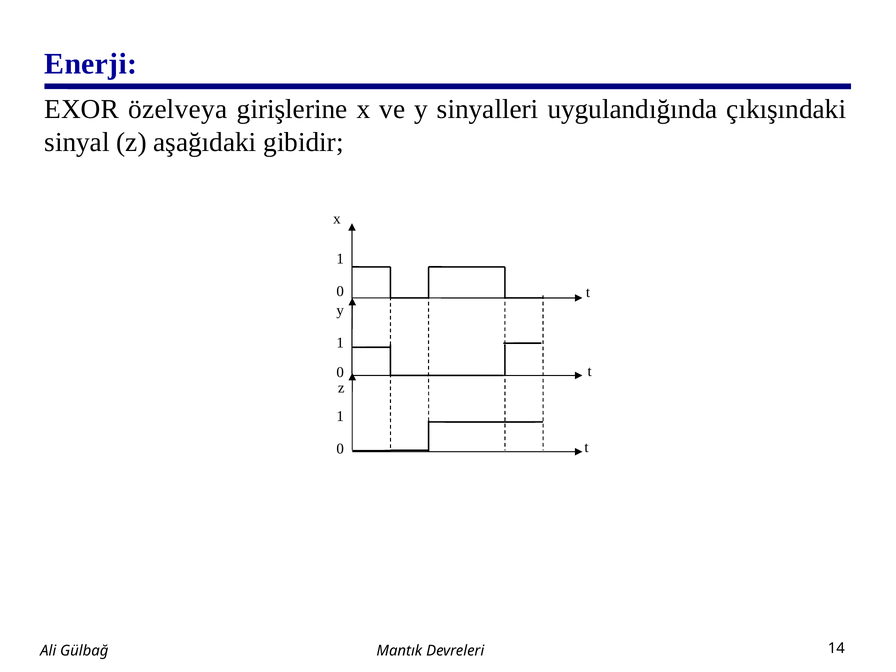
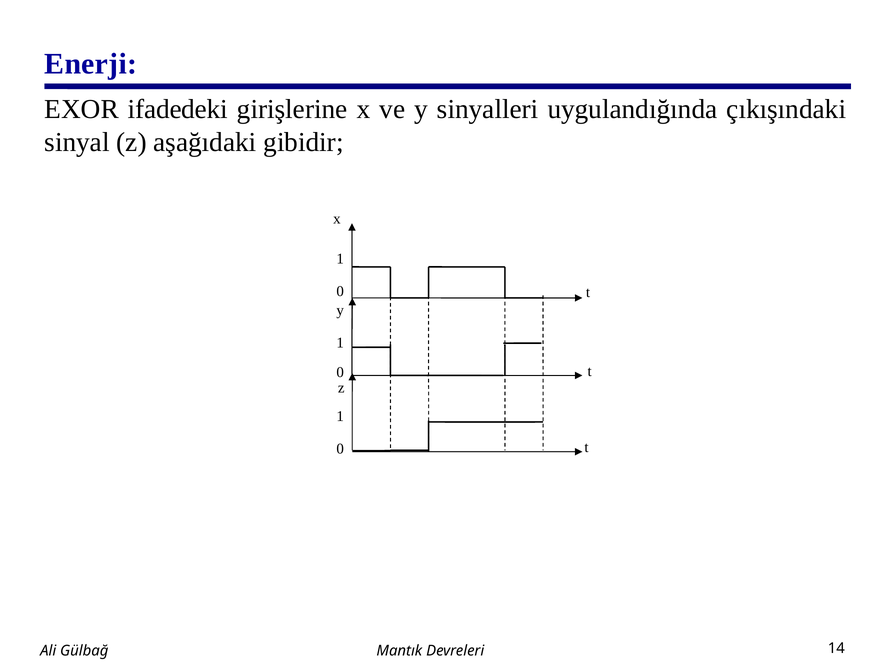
özelveya: özelveya -> ifadedeki
